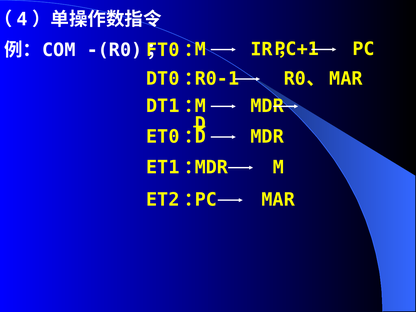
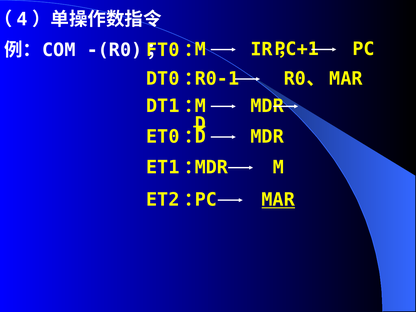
MAR underline: none -> present
